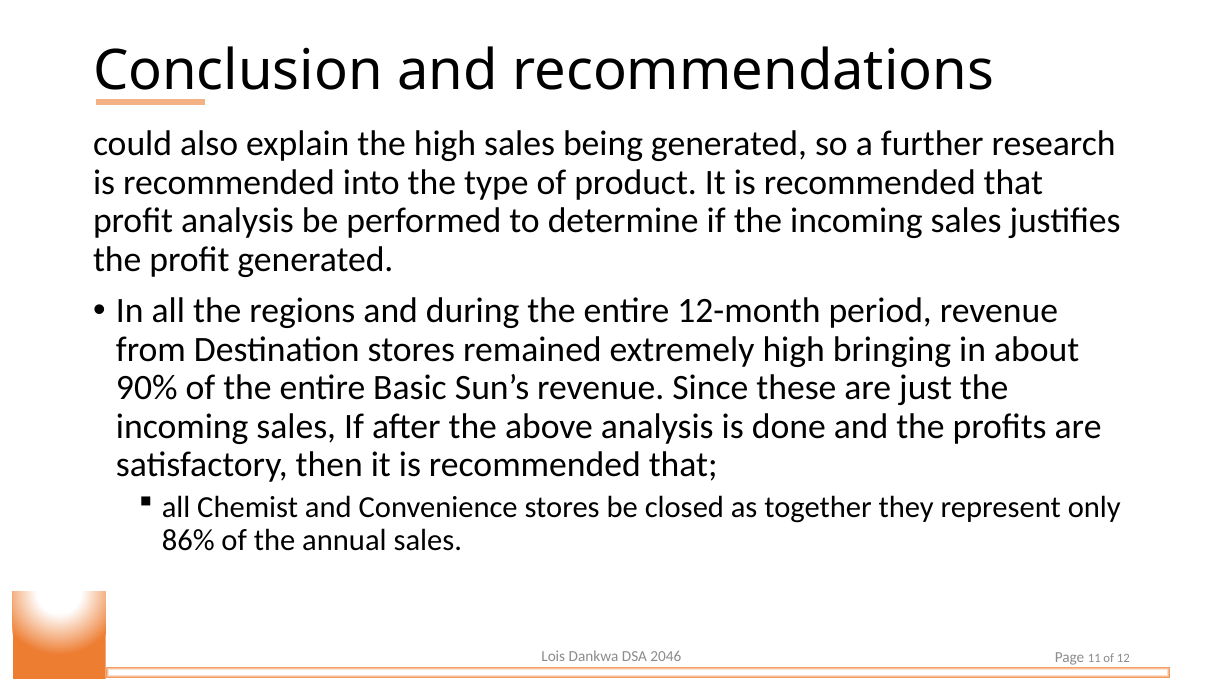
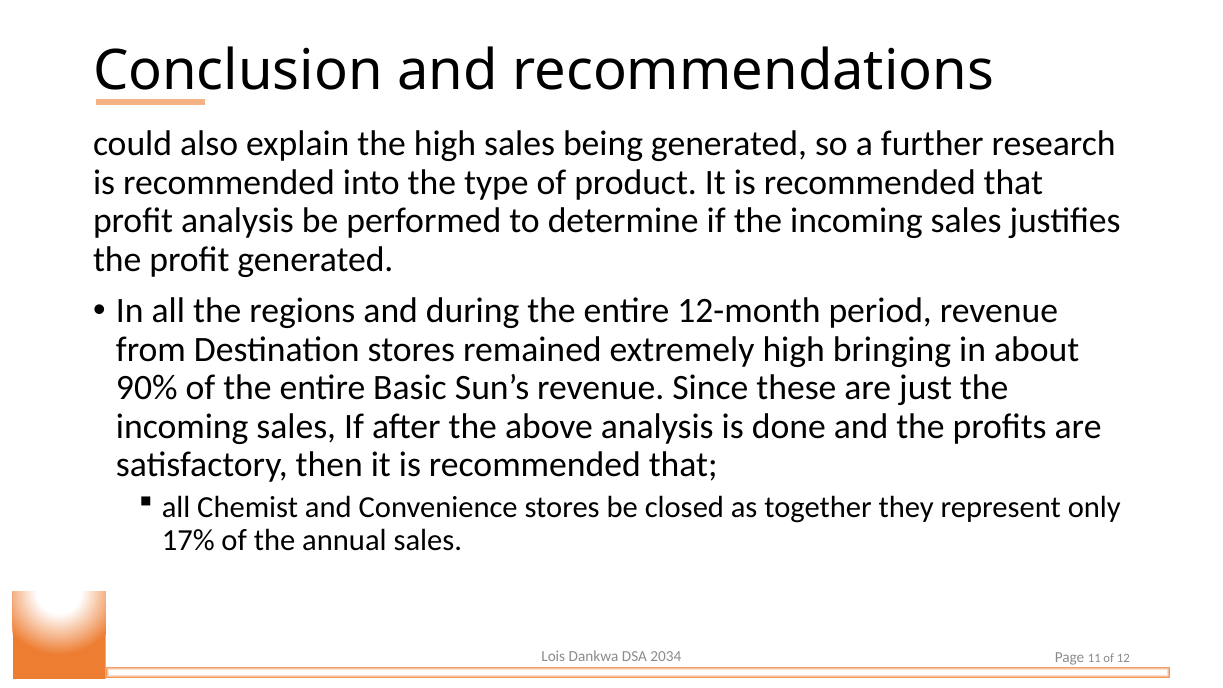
86%: 86% -> 17%
2046: 2046 -> 2034
